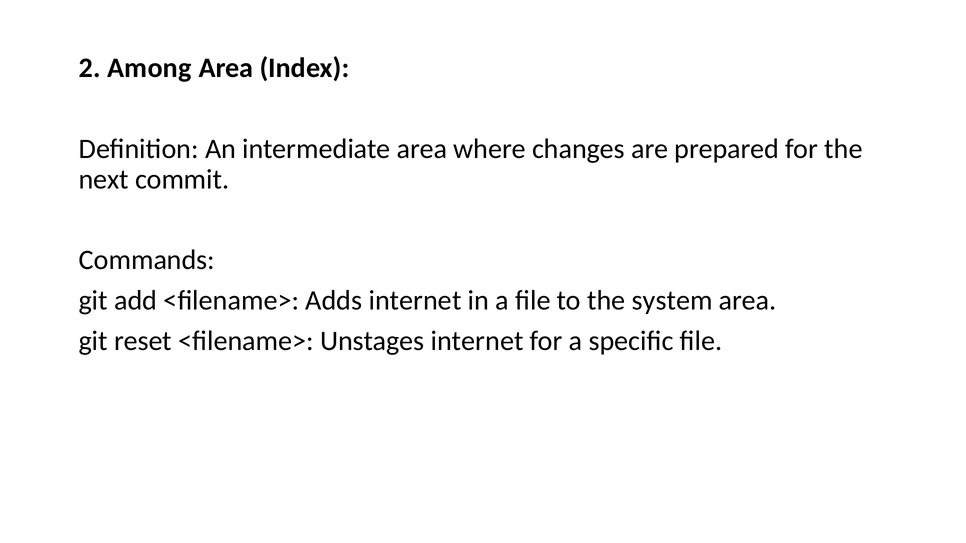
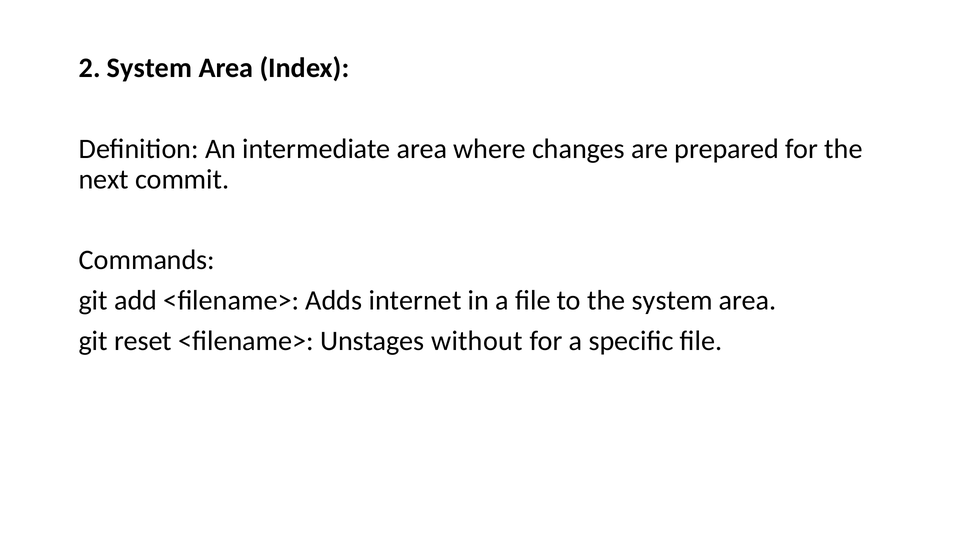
2 Among: Among -> System
Unstages internet: internet -> without
